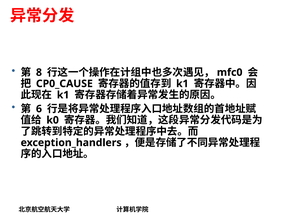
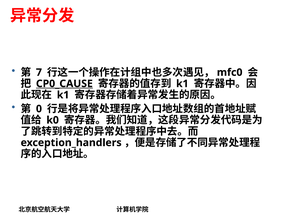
8: 8 -> 7
CP0_CAUSE underline: none -> present
6: 6 -> 0
